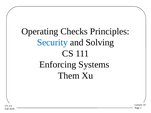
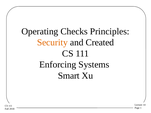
Security colour: blue -> orange
Solving: Solving -> Created
Them: Them -> Smart
